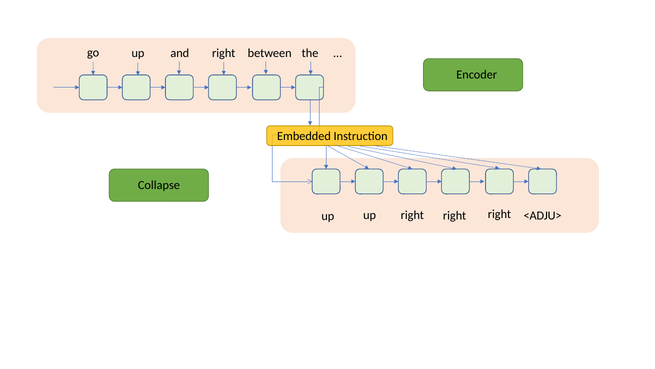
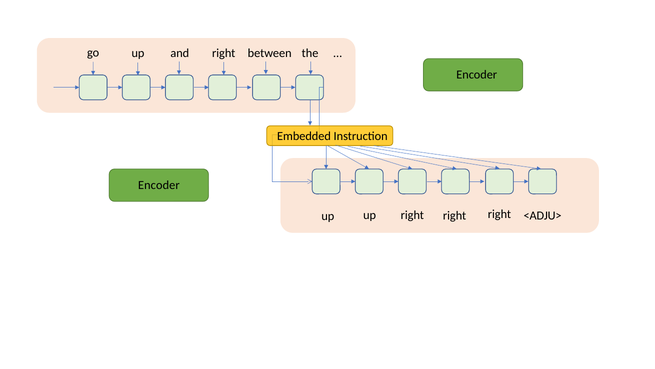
Collapse at (159, 185): Collapse -> Encoder
